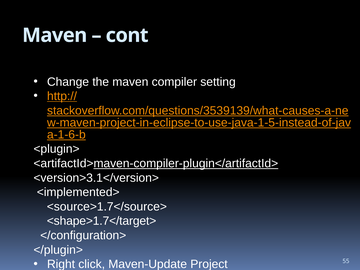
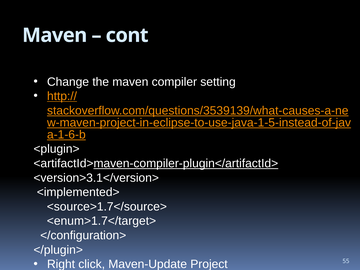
<shape>1.7</target>: <shape>1.7</target> -> <enum>1.7</target>
